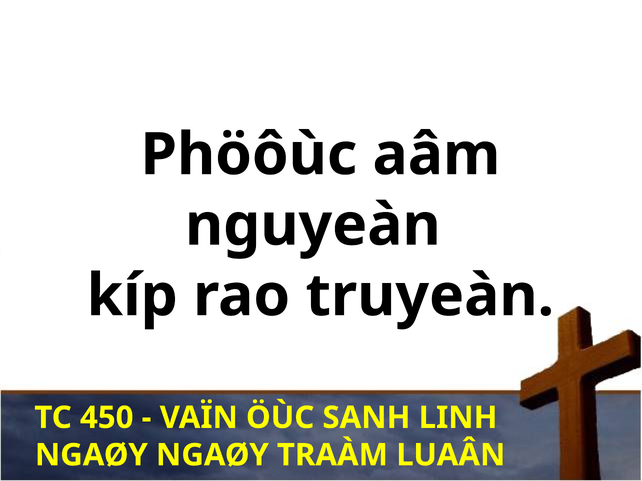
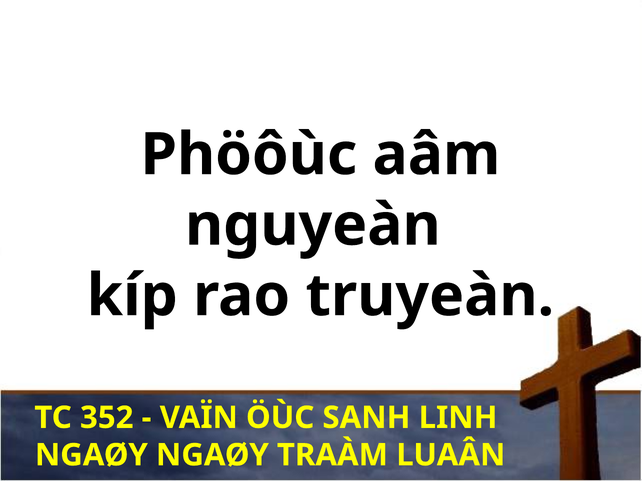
450: 450 -> 352
